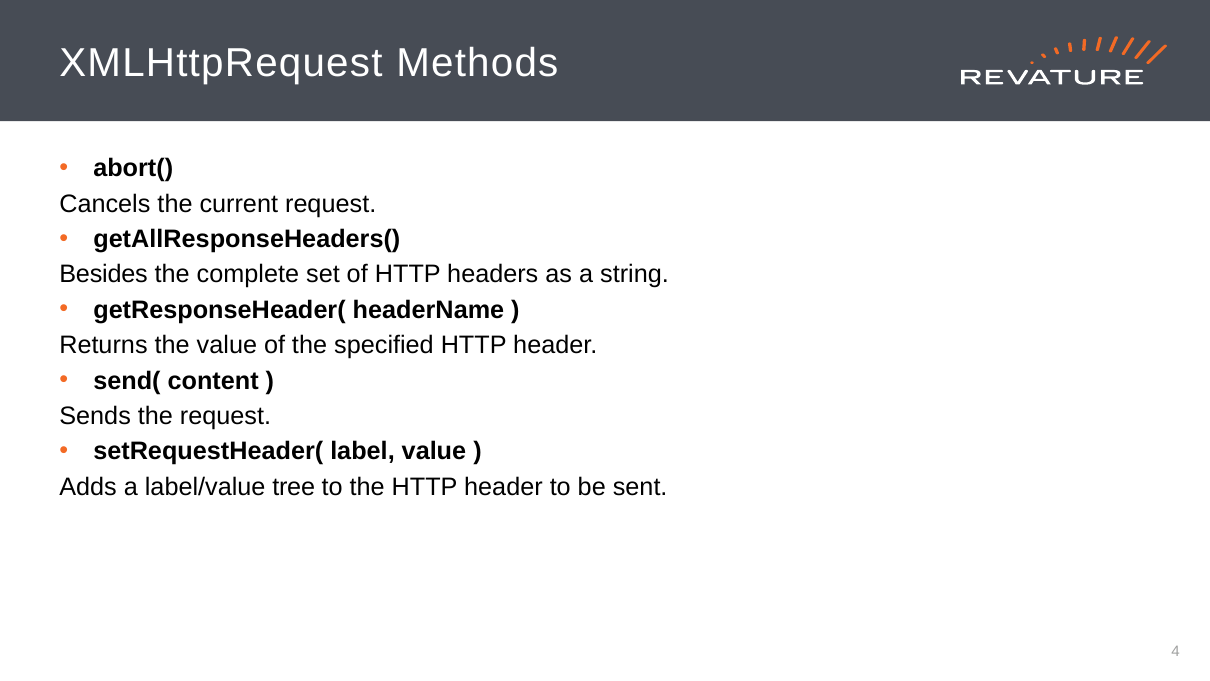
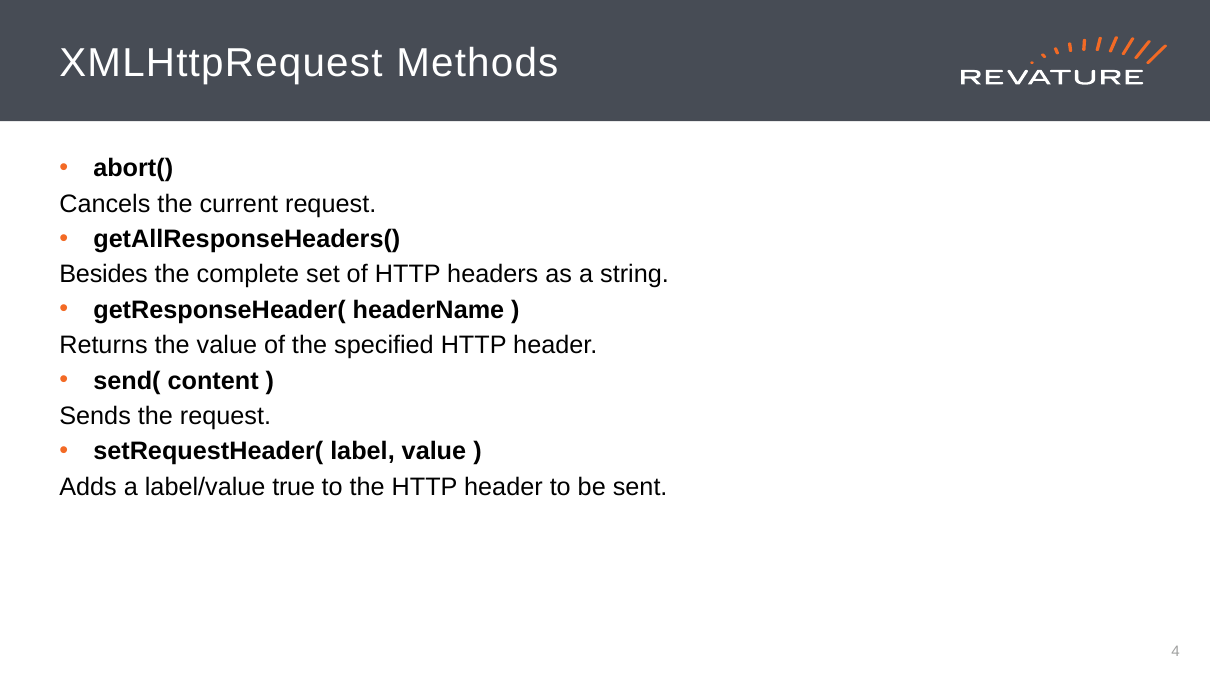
tree: tree -> true
